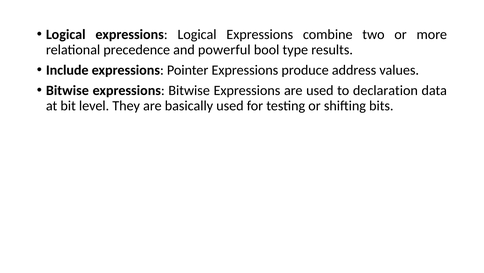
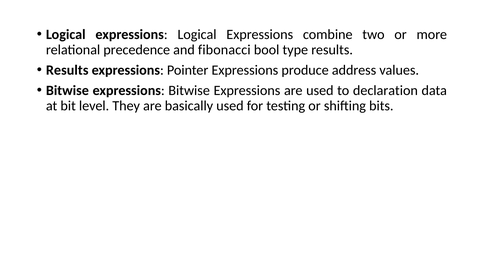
powerful: powerful -> fibonacci
Include at (67, 70): Include -> Results
